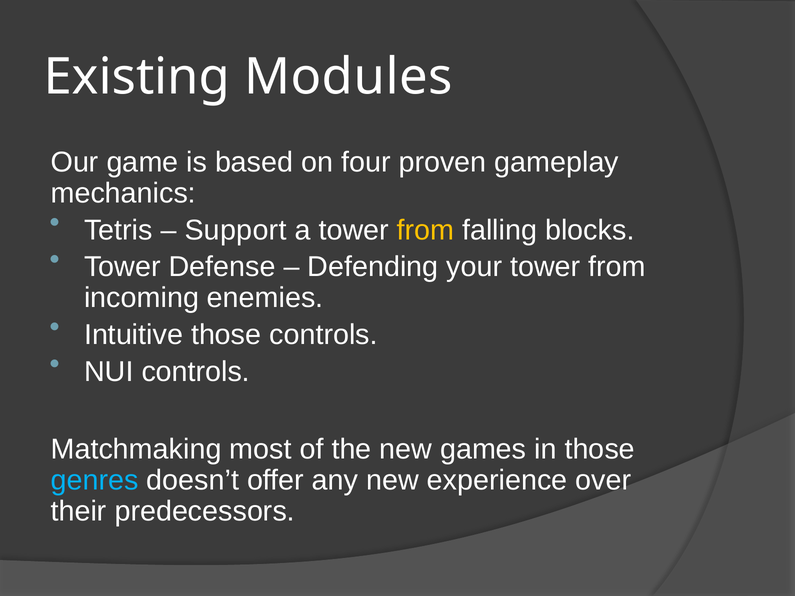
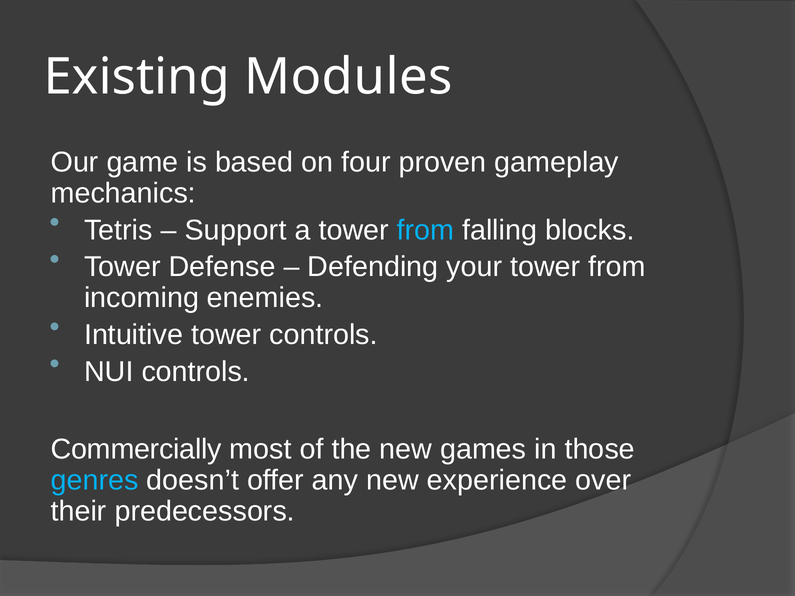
from at (426, 230) colour: yellow -> light blue
Intuitive those: those -> tower
Matchmaking: Matchmaking -> Commercially
